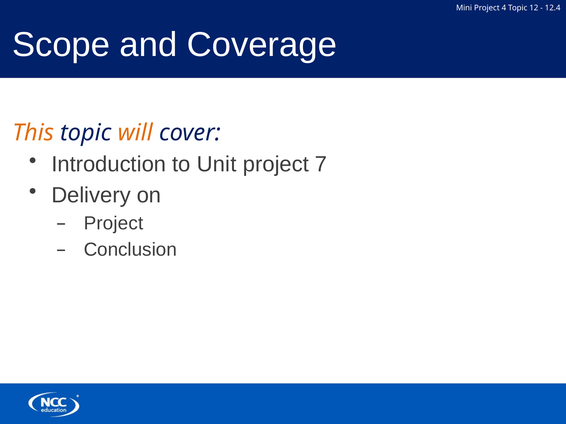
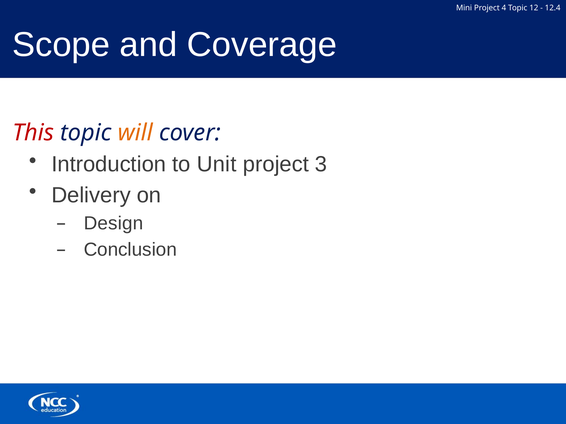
This colour: orange -> red
7: 7 -> 3
Project at (113, 224): Project -> Design
